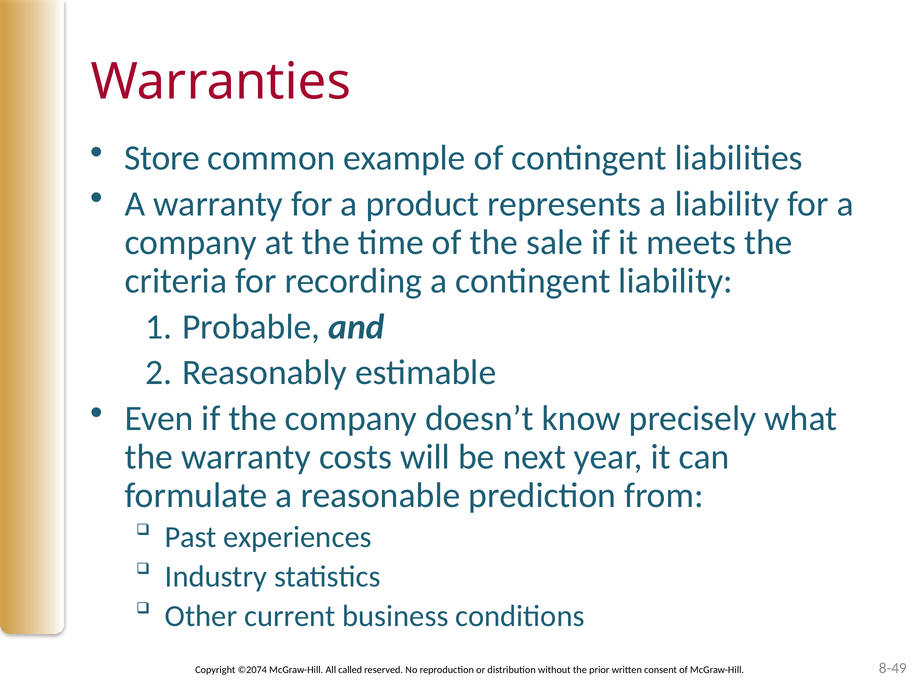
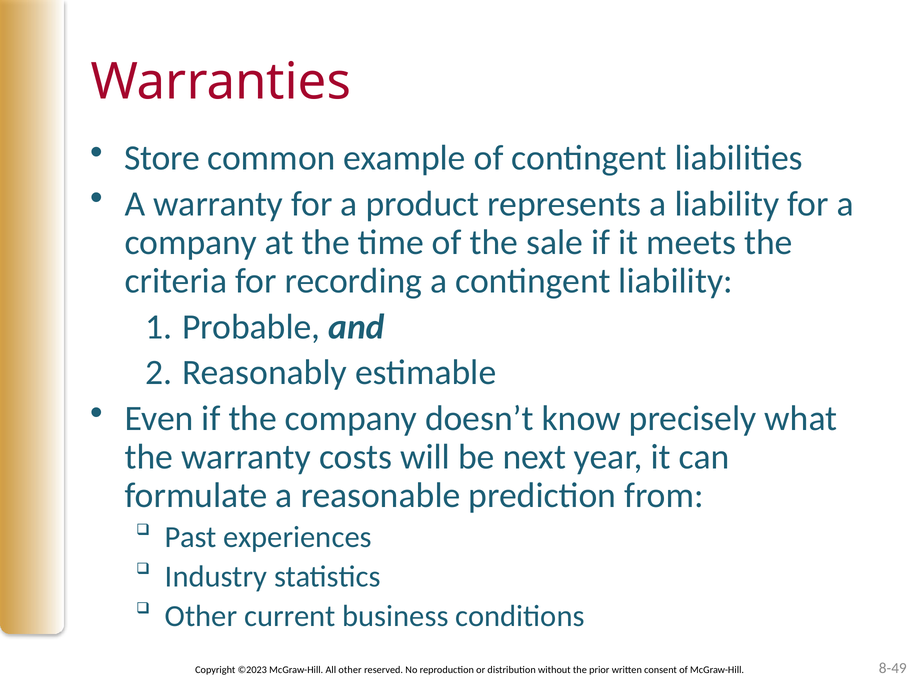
©2074: ©2074 -> ©2023
All called: called -> other
